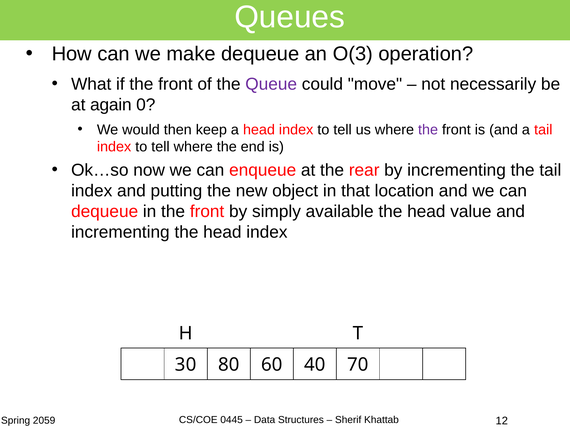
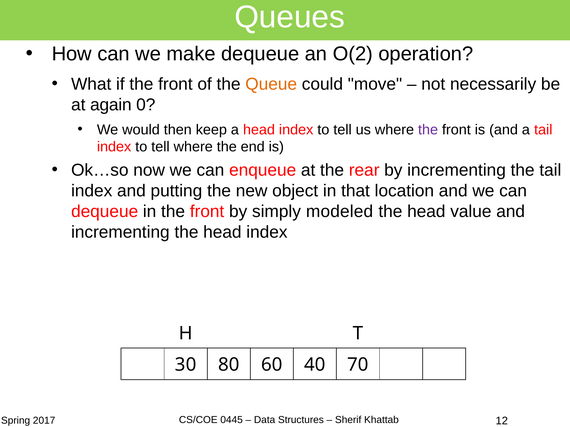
O(3: O(3 -> O(2
Queue colour: purple -> orange
available: available -> modeled
2059: 2059 -> 2017
